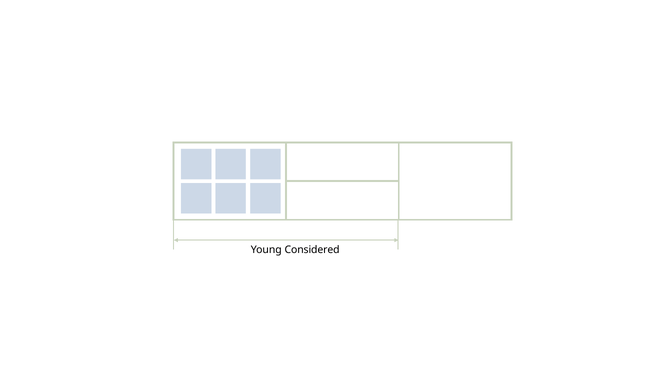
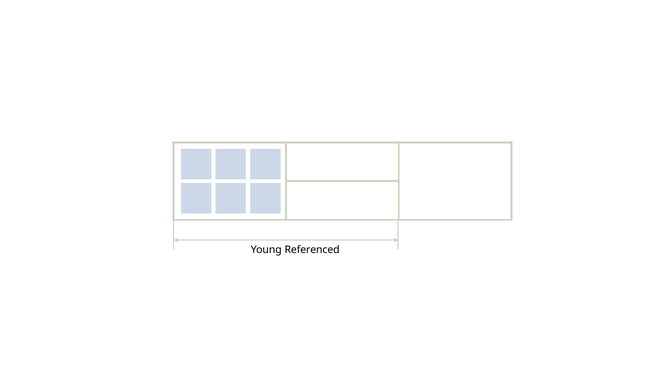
Considered: Considered -> Referenced
